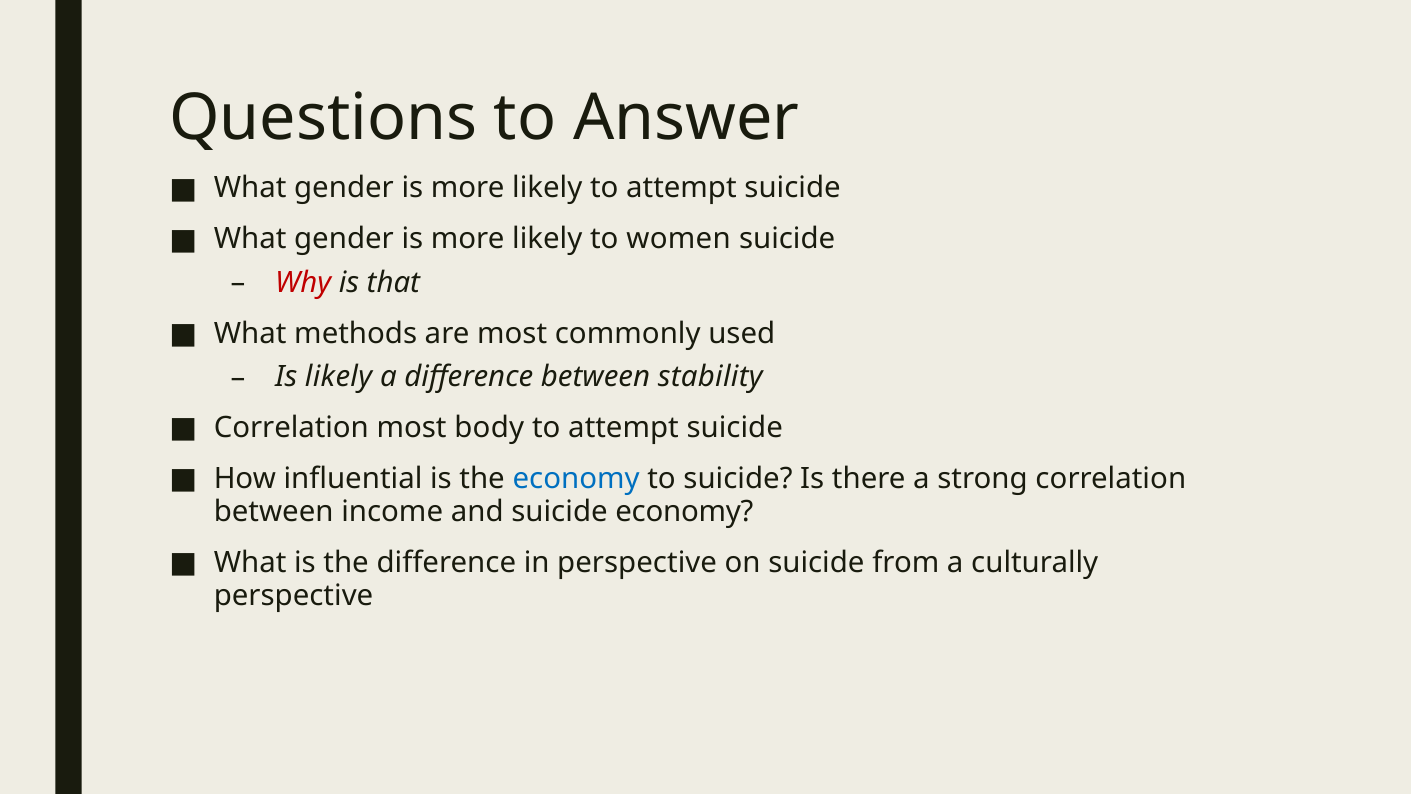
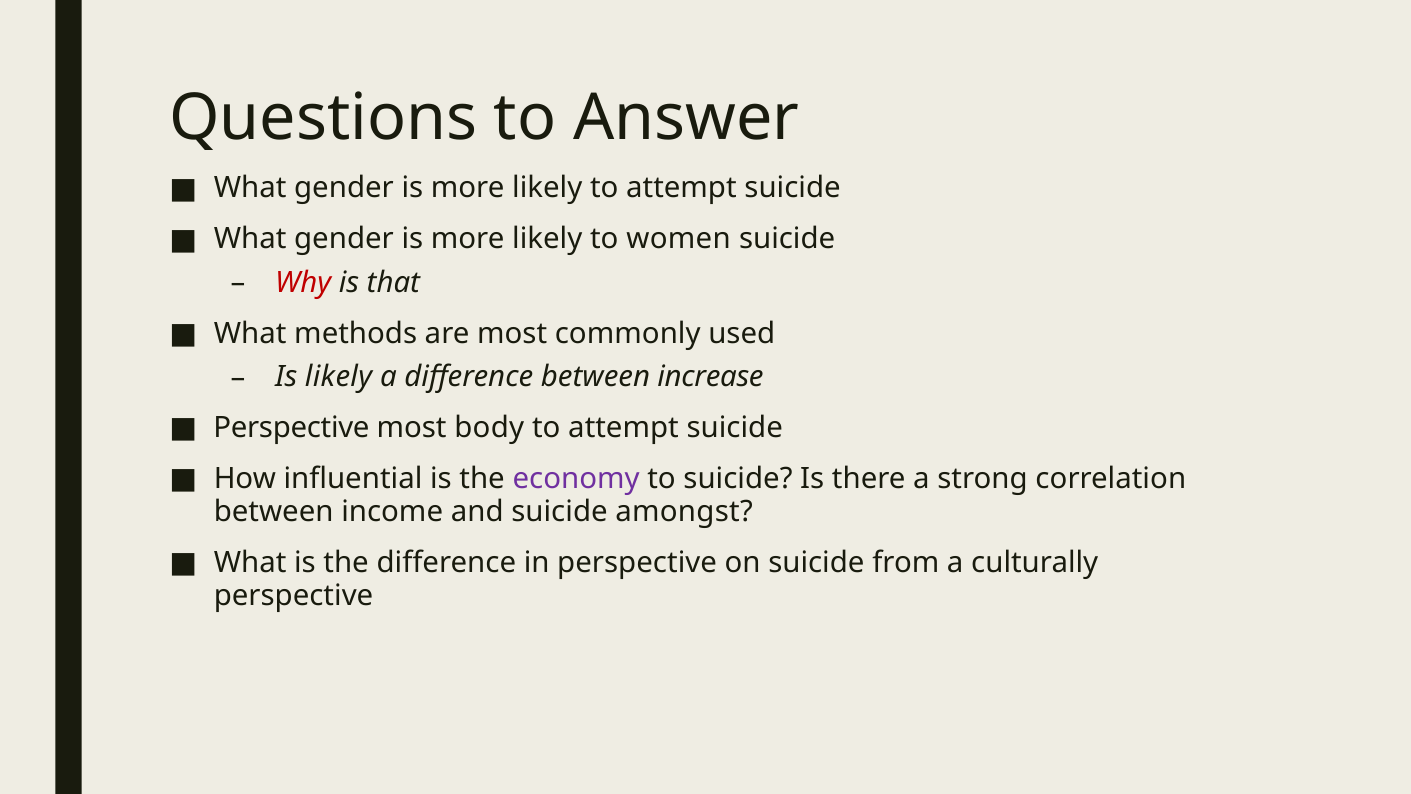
stability: stability -> increase
Correlation at (291, 428): Correlation -> Perspective
economy at (576, 478) colour: blue -> purple
suicide economy: economy -> amongst
